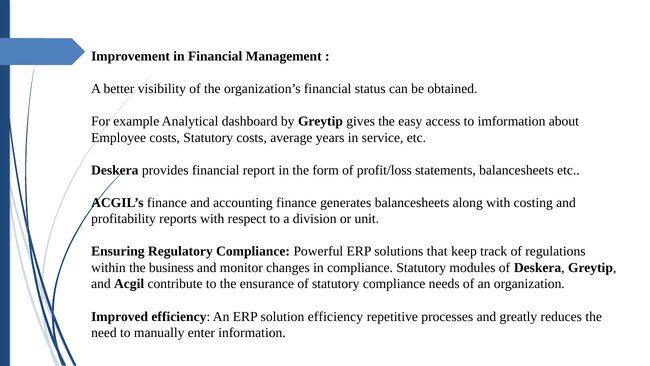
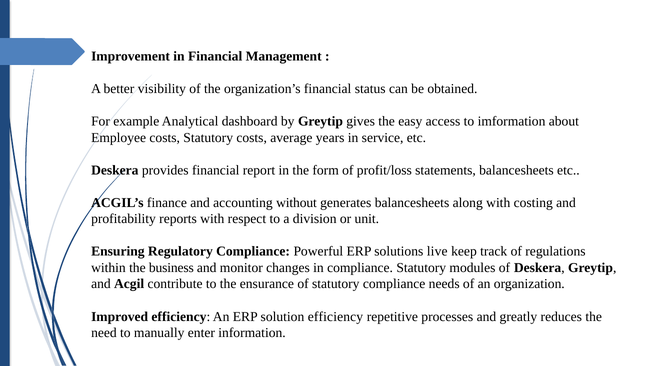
accounting finance: finance -> without
that: that -> live
